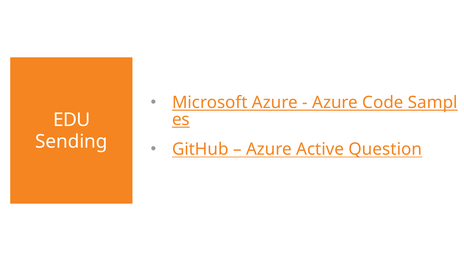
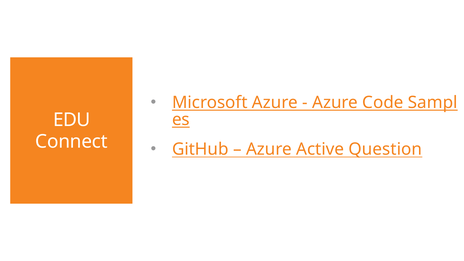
Sending: Sending -> Connect
